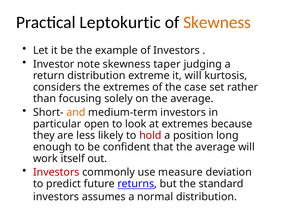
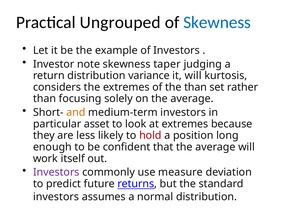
Leptokurtic: Leptokurtic -> Ungrouped
Skewness at (217, 22) colour: orange -> blue
extreme: extreme -> variance
the case: case -> than
open: open -> asset
Investors at (56, 172) colour: red -> purple
